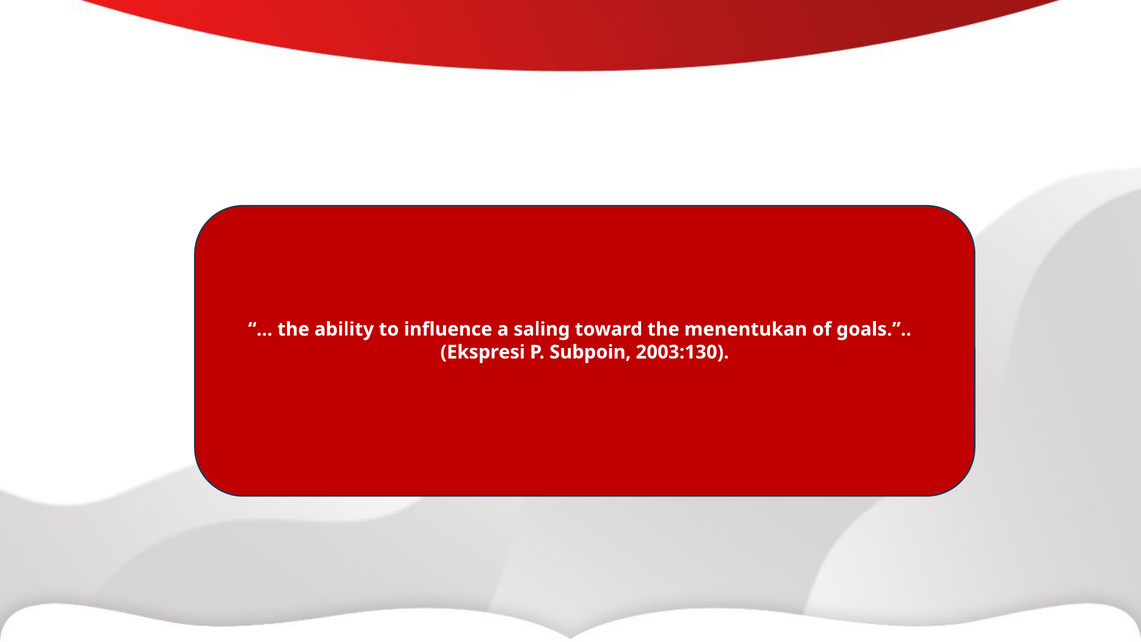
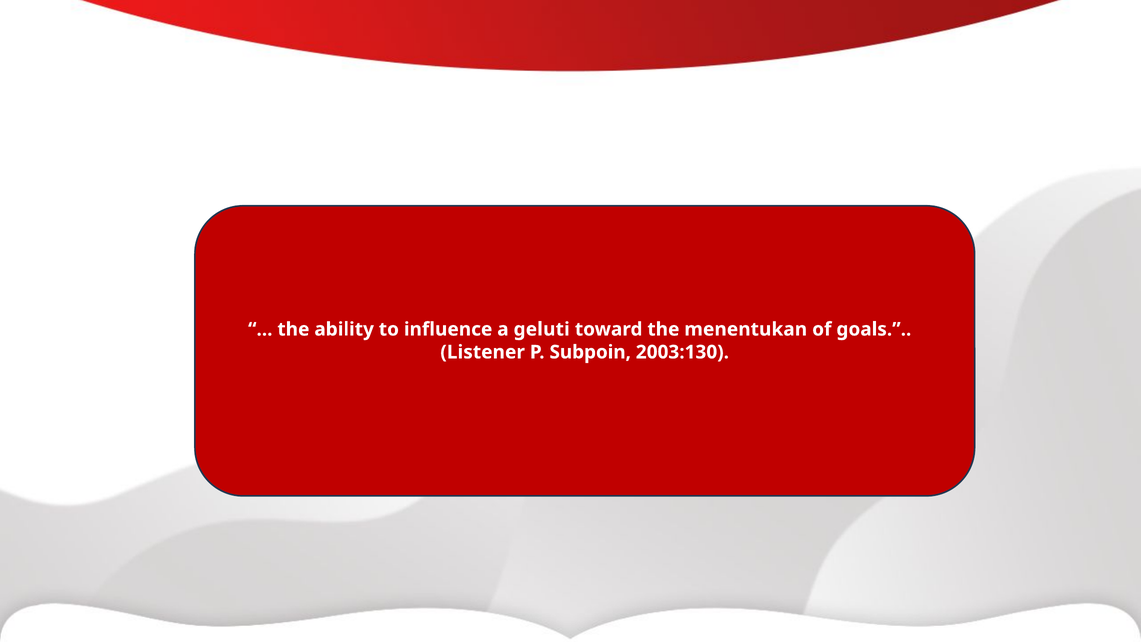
saling: saling -> geluti
Ekspresi: Ekspresi -> Listener
